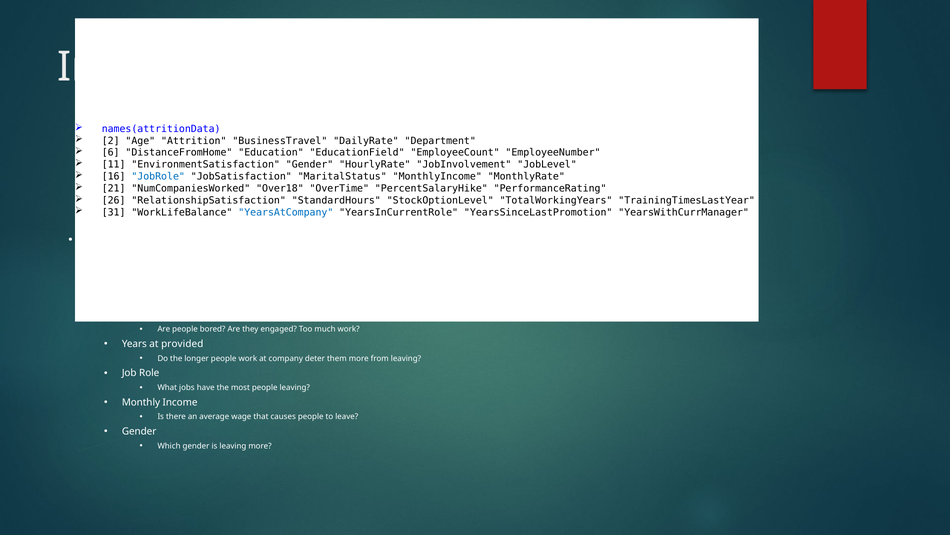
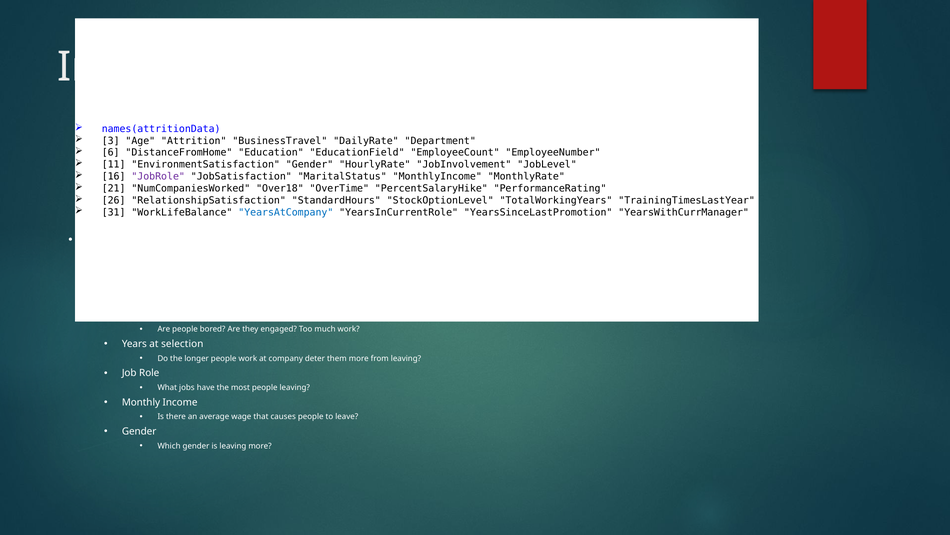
2: 2 -> 3
JobRole colour: blue -> purple
provided: provided -> selection
